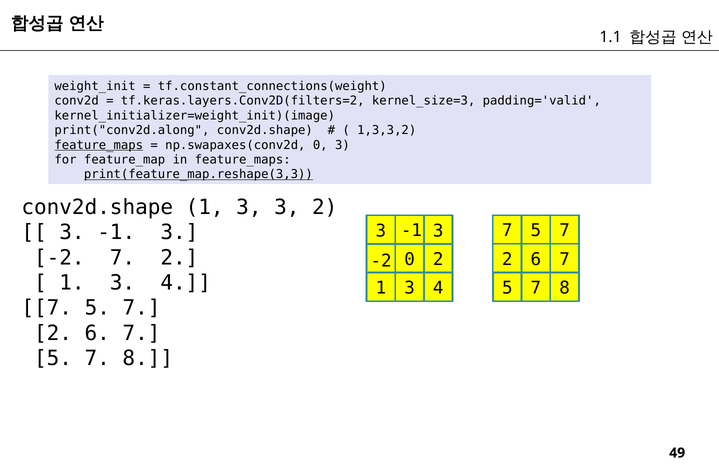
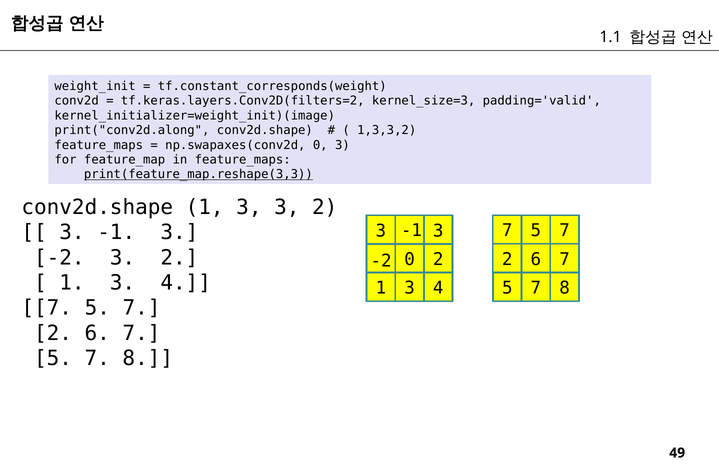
tf.constant_connections(weight: tf.constant_connections(weight -> tf.constant_corresponds(weight
feature_maps at (99, 145) underline: present -> none
-2 7: 7 -> 3
